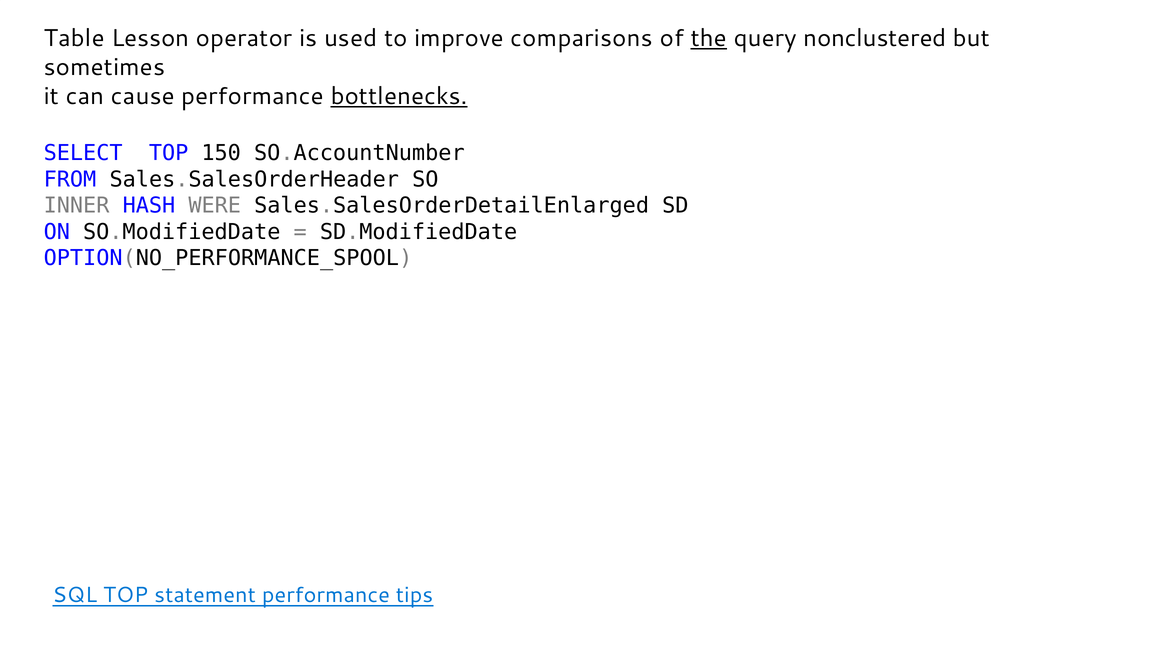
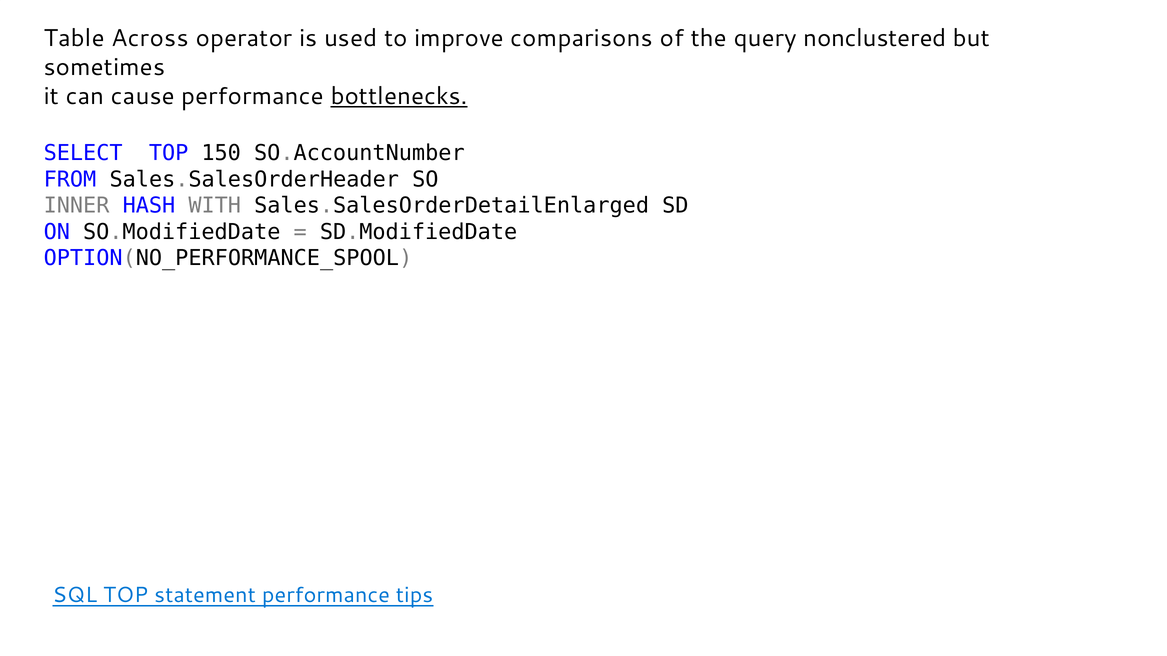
Lesson: Lesson -> Across
the underline: present -> none
WERE: WERE -> WITH
